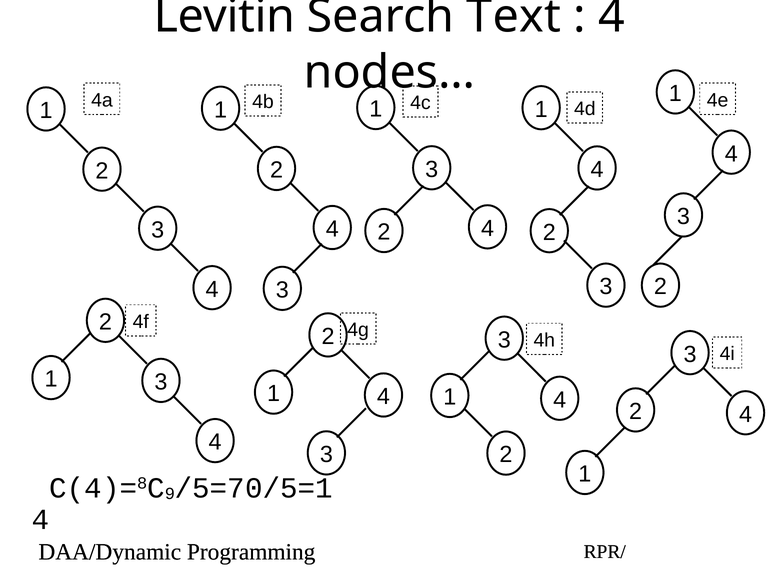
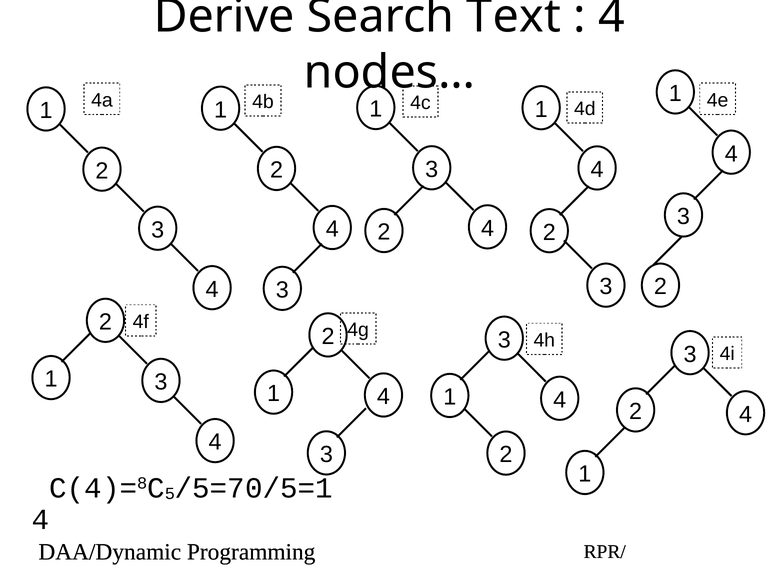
Levitin: Levitin -> Derive
9: 9 -> 5
